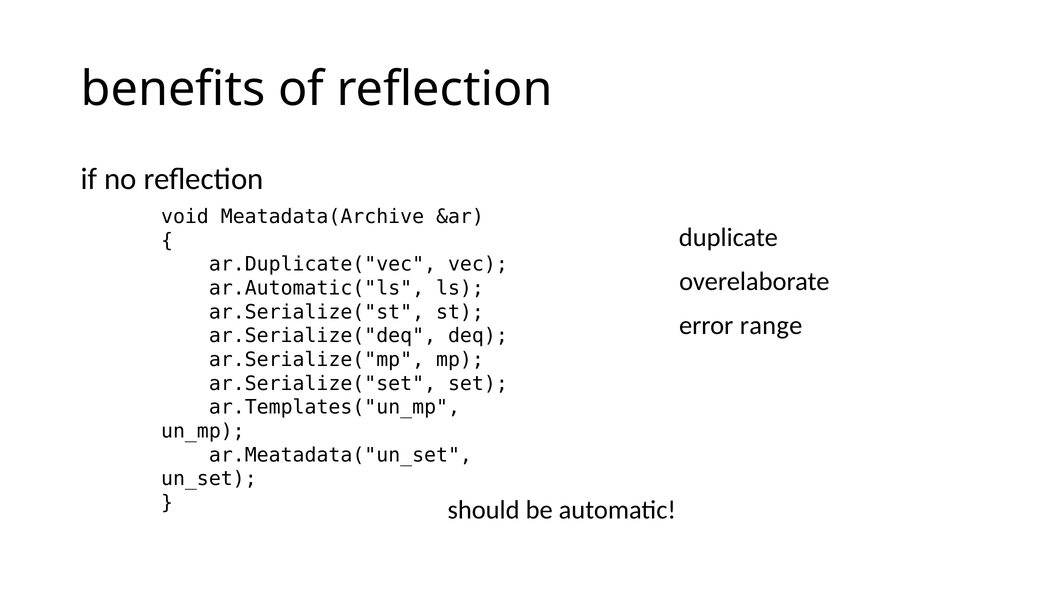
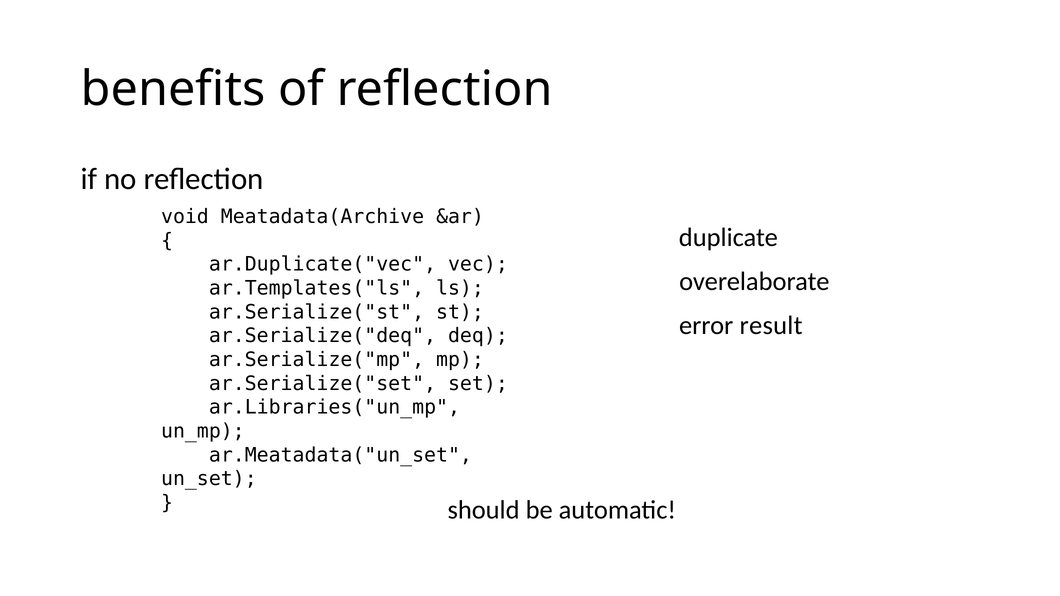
ar.Automatic("ls: ar.Automatic("ls -> ar.Templates("ls
range: range -> result
ar.Templates("un_mp: ar.Templates("un_mp -> ar.Libraries("un_mp
